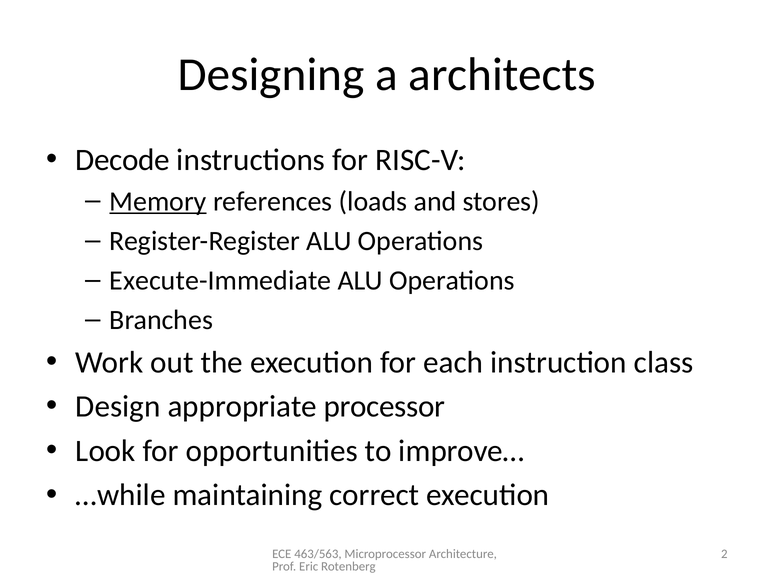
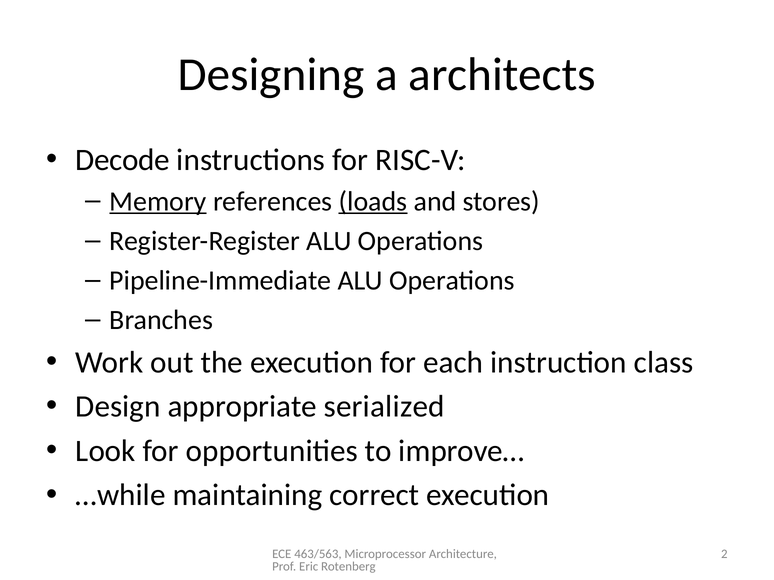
loads underline: none -> present
Execute-Immediate: Execute-Immediate -> Pipeline-Immediate
processor: processor -> serialized
